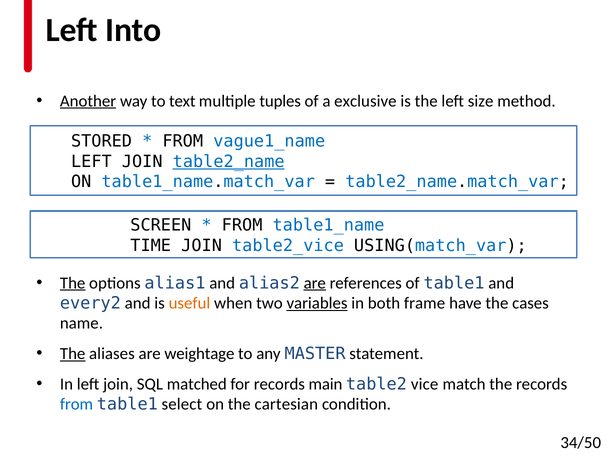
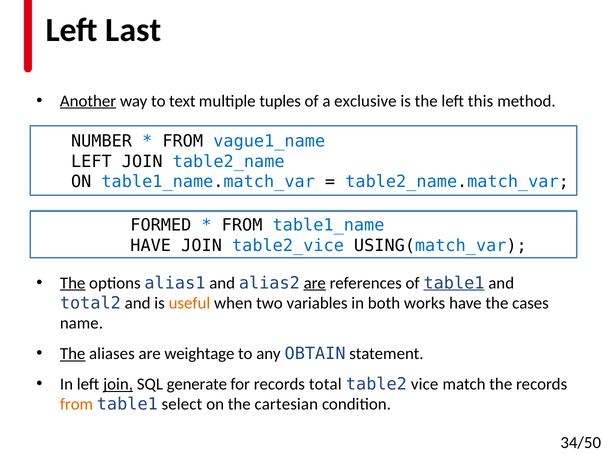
Into: Into -> Last
size: size -> this
STORED: STORED -> NUMBER
table2_name underline: present -> none
SCREEN: SCREEN -> FORMED
TIME at (151, 246): TIME -> HAVE
table1 at (454, 283) underline: none -> present
every2: every2 -> total2
variables underline: present -> none
frame: frame -> works
MASTER: MASTER -> OBTAIN
join at (118, 384) underline: none -> present
matched: matched -> generate
main: main -> total
from at (76, 405) colour: blue -> orange
